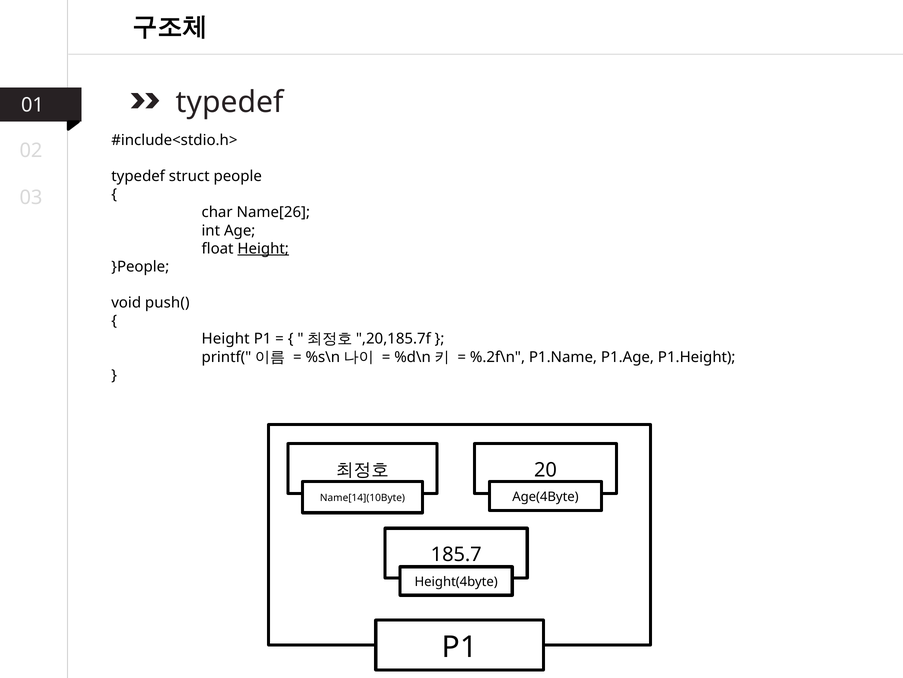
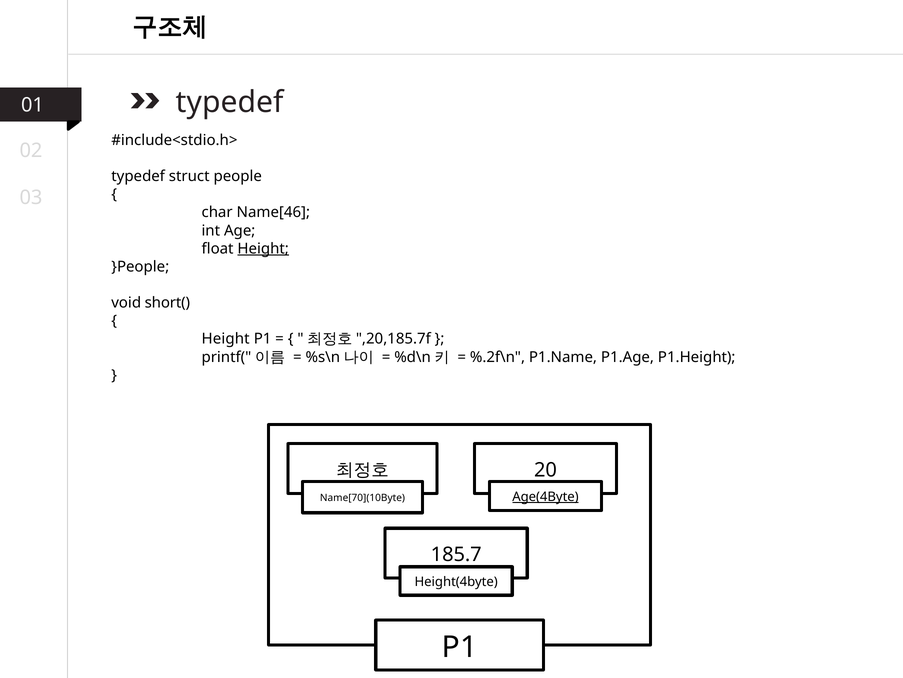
Name[26: Name[26 -> Name[46
push(: push( -> short(
Age(4Byte underline: none -> present
Name[14](10Byte: Name[14](10Byte -> Name[70](10Byte
